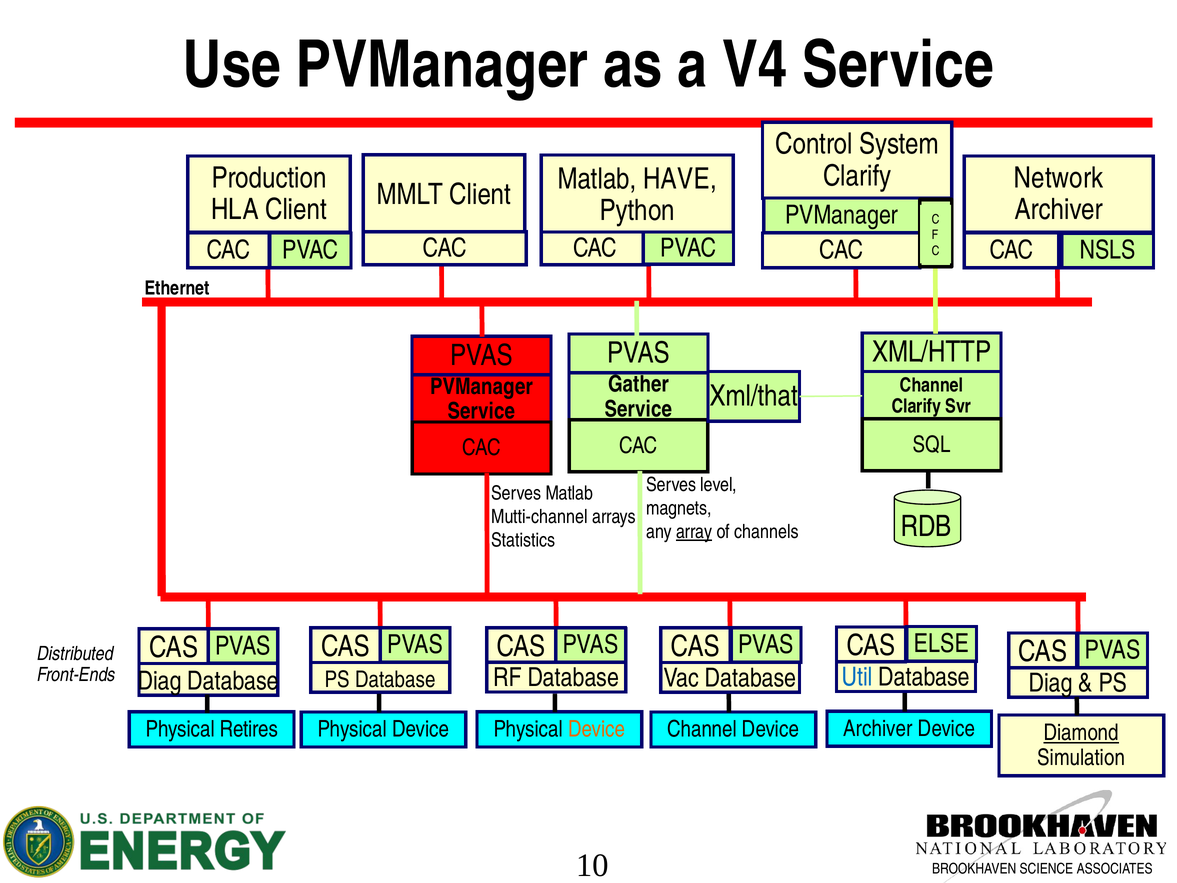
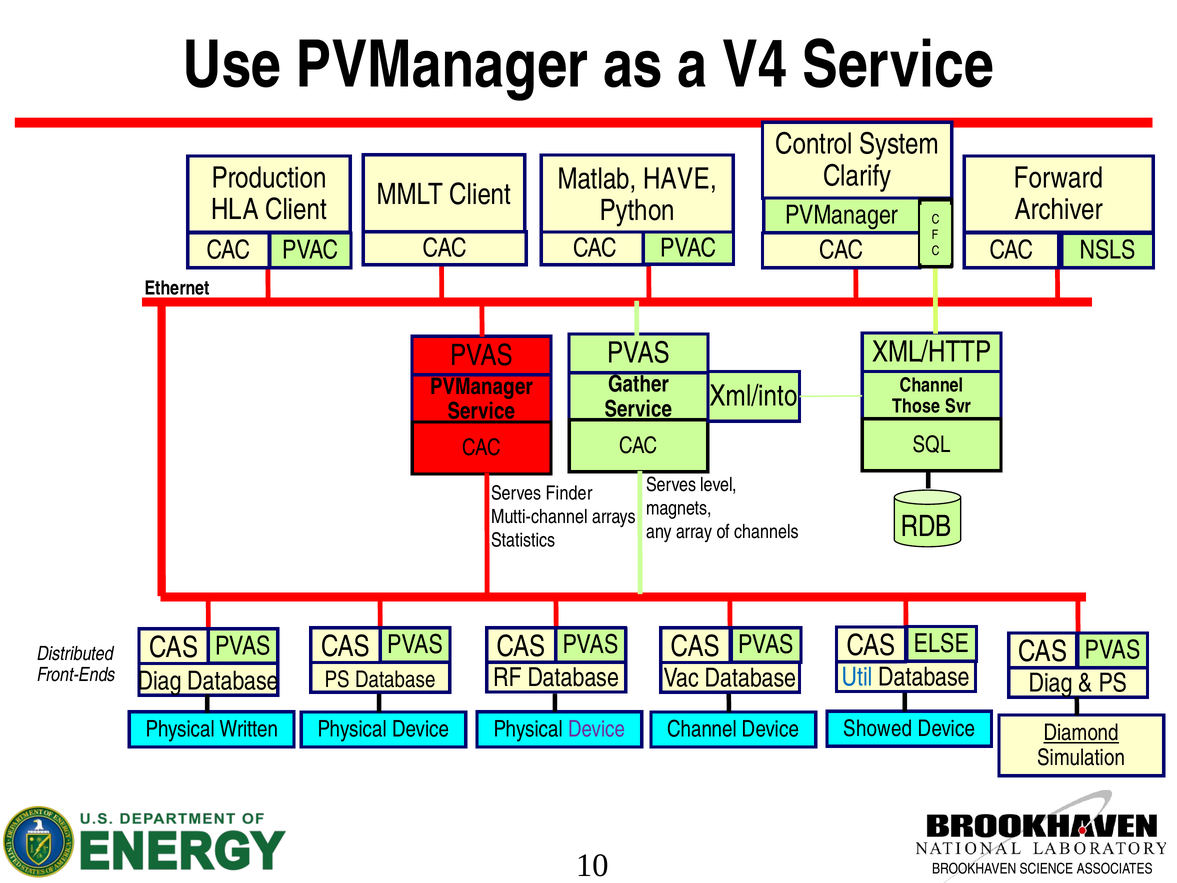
Network: Network -> Forward
Xml/that: Xml/that -> Xml/into
Clarify at (916, 406): Clarify -> Those
Serves Matlab: Matlab -> Finder
array underline: present -> none
Archiver at (878, 728): Archiver -> Showed
Retires: Retires -> Written
Device at (597, 729) colour: orange -> purple
